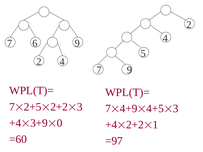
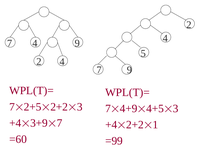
7 6: 6 -> 4
0 at (60, 123): 0 -> 7
=97: =97 -> =99
